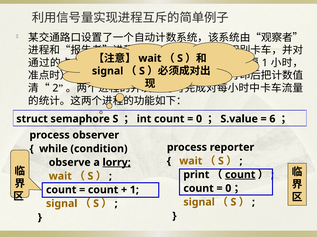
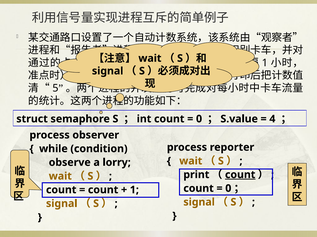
2: 2 -> 5
6: 6 -> 4
lorry underline: present -> none
